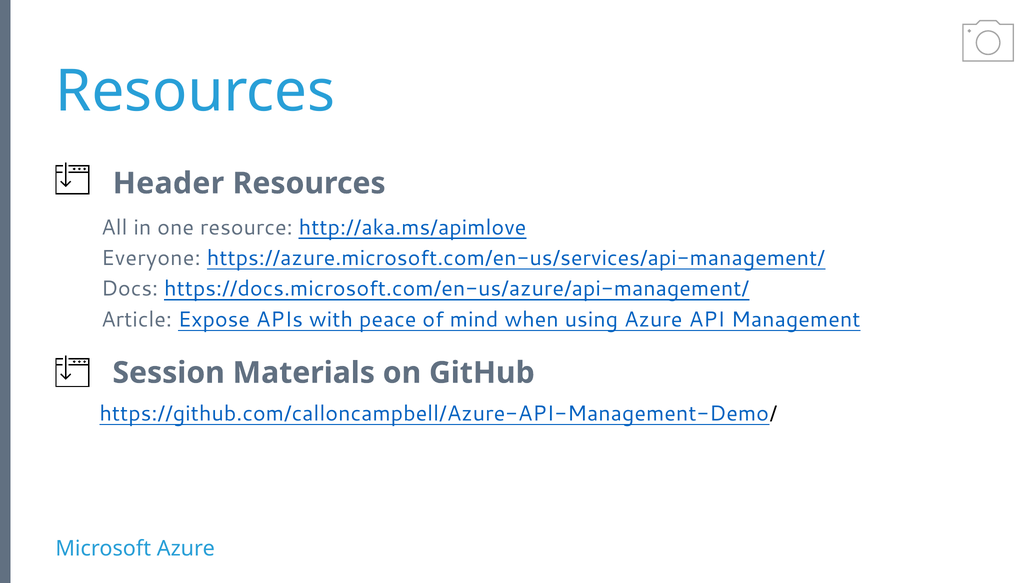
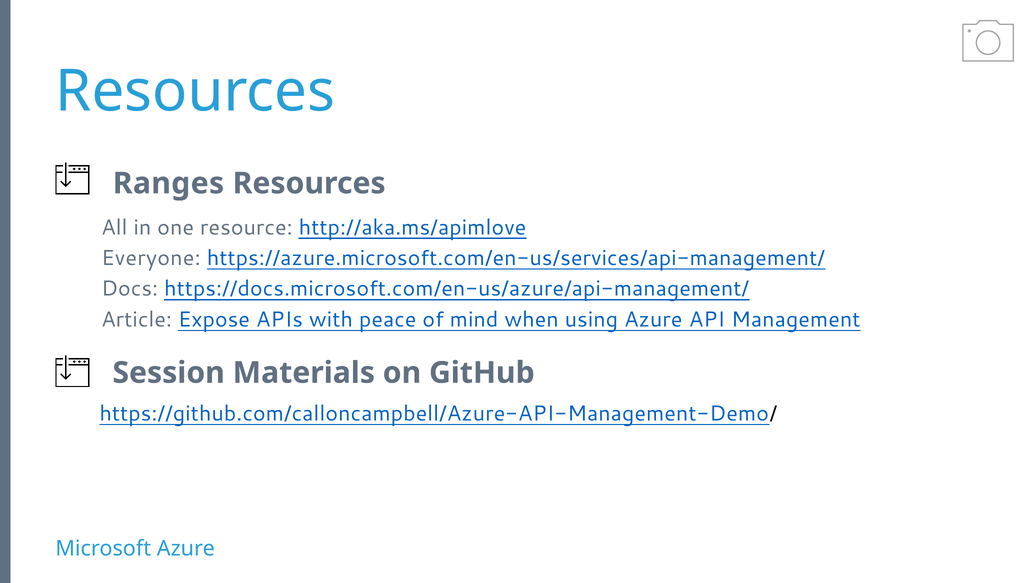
Header: Header -> Ranges
